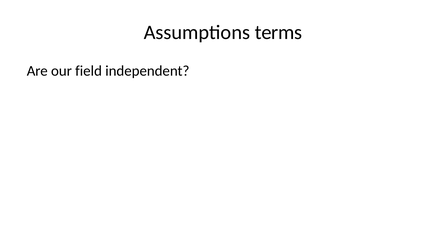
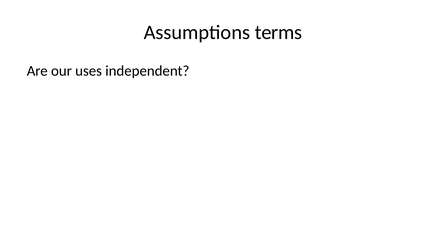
field: field -> uses
